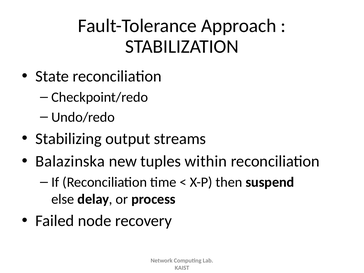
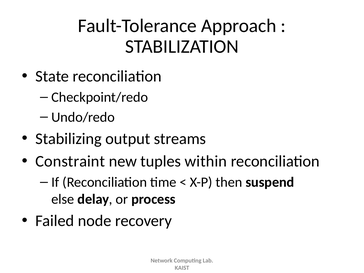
Balazinska: Balazinska -> Constraint
